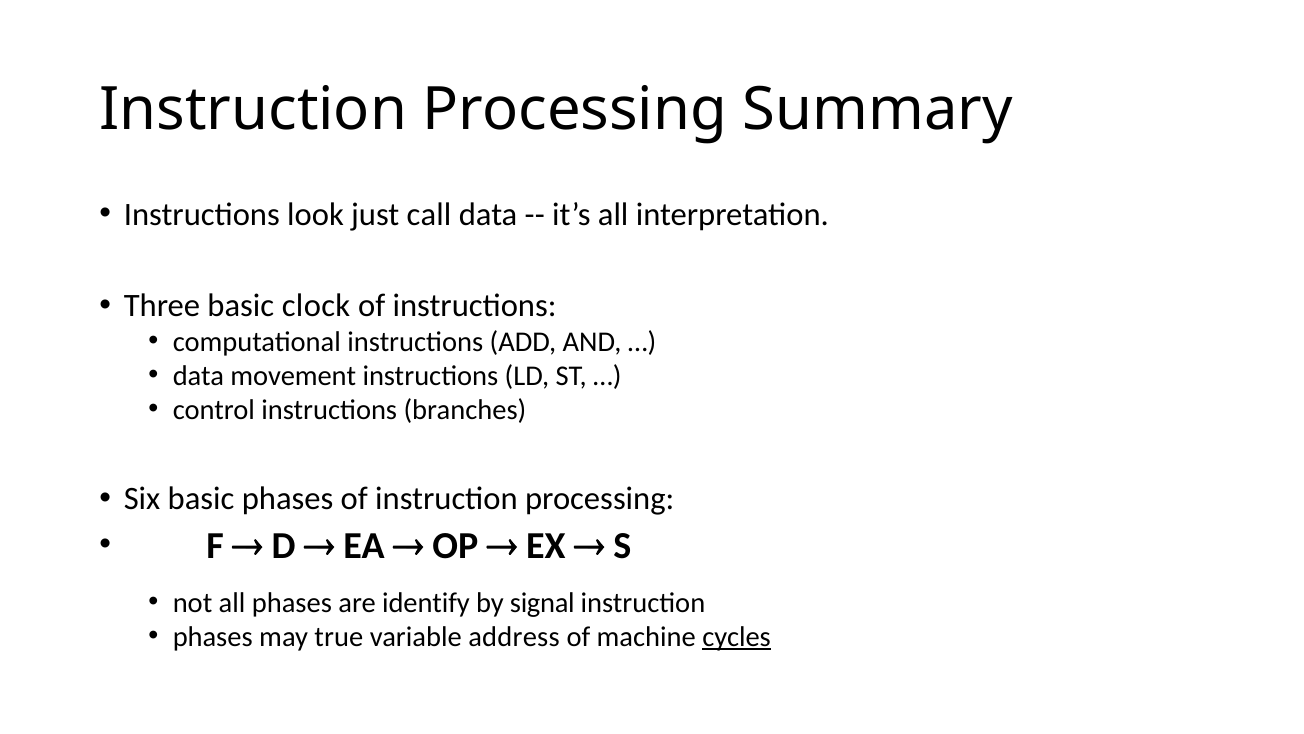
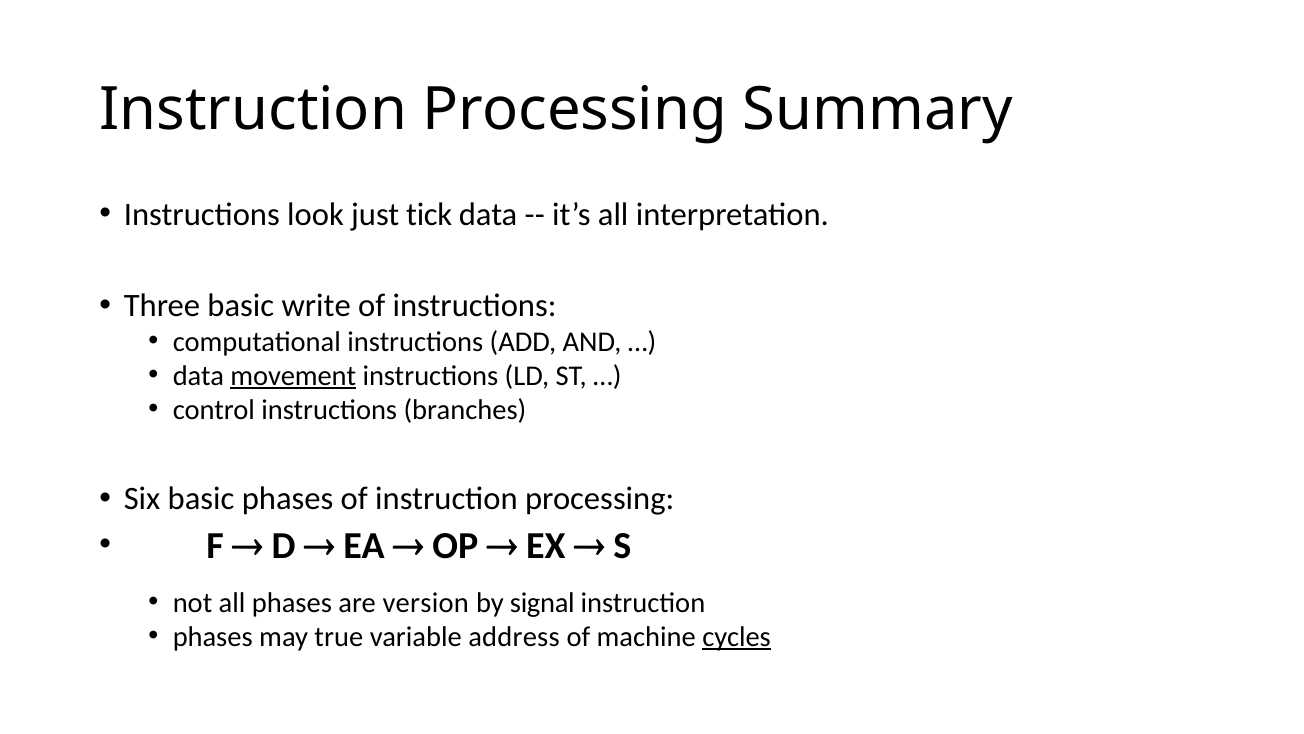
call: call -> tick
clock: clock -> write
movement underline: none -> present
identify: identify -> version
